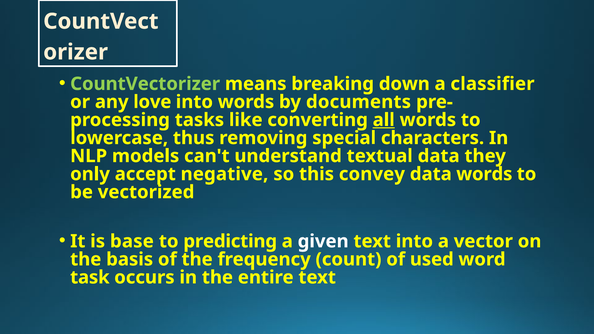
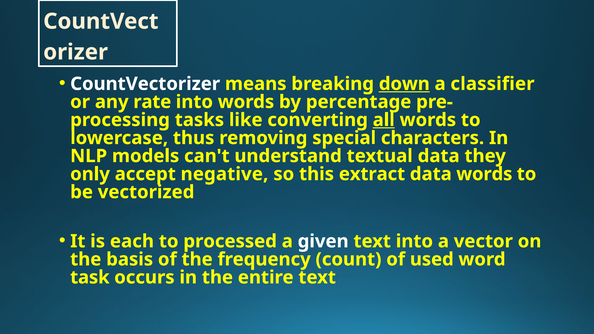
CountVectorizer colour: light green -> white
down underline: none -> present
love: love -> rate
documents: documents -> percentage
convey: convey -> extract
base: base -> each
predicting: predicting -> processed
